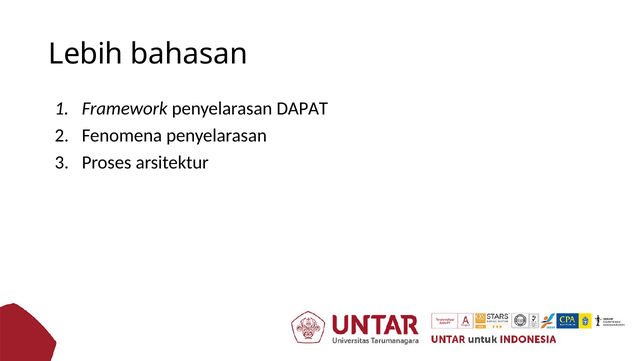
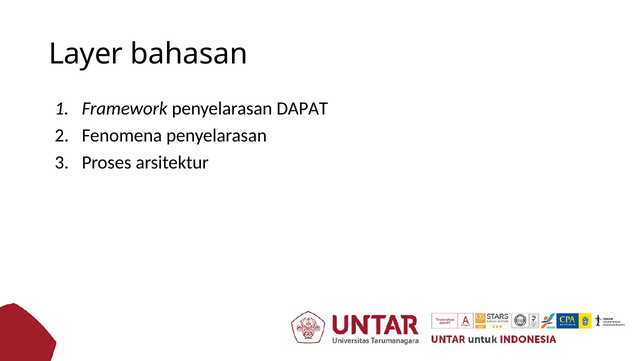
Lebih: Lebih -> Layer
